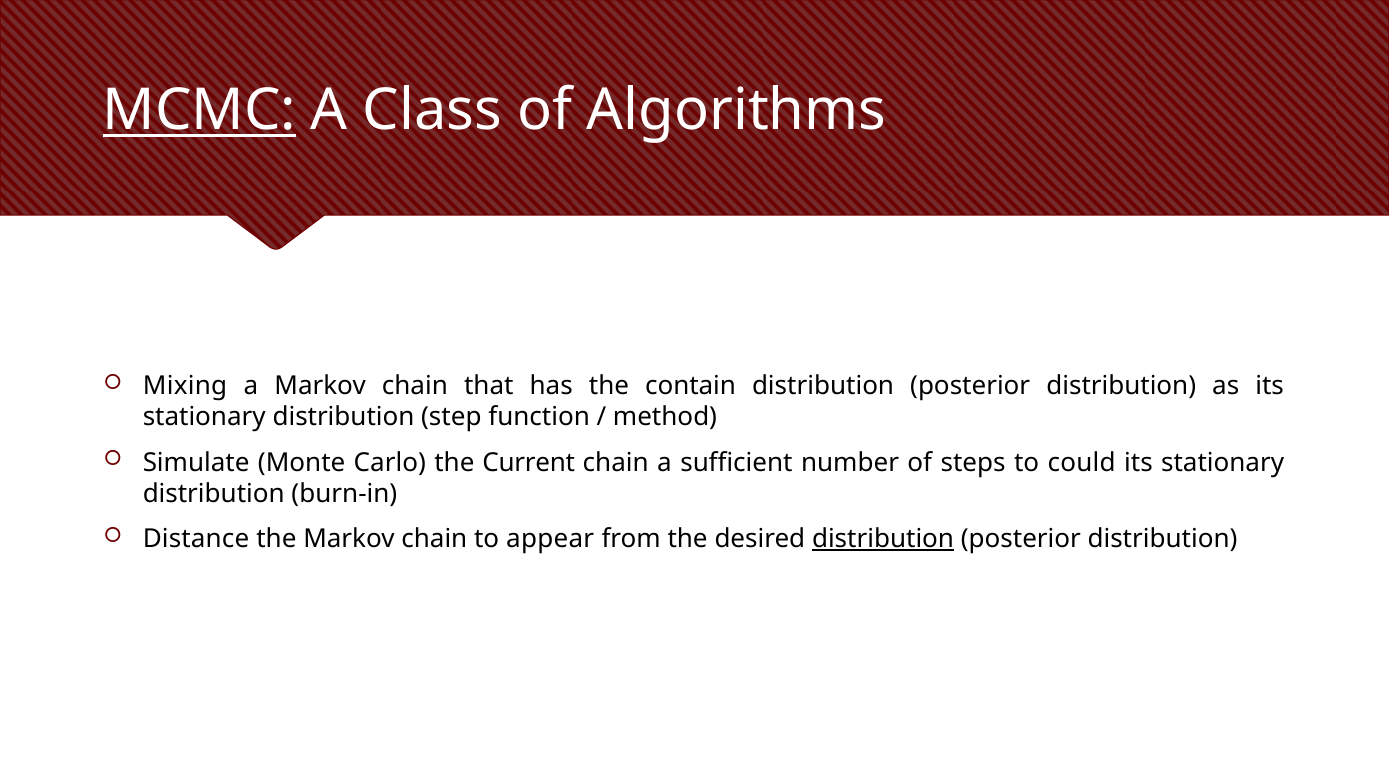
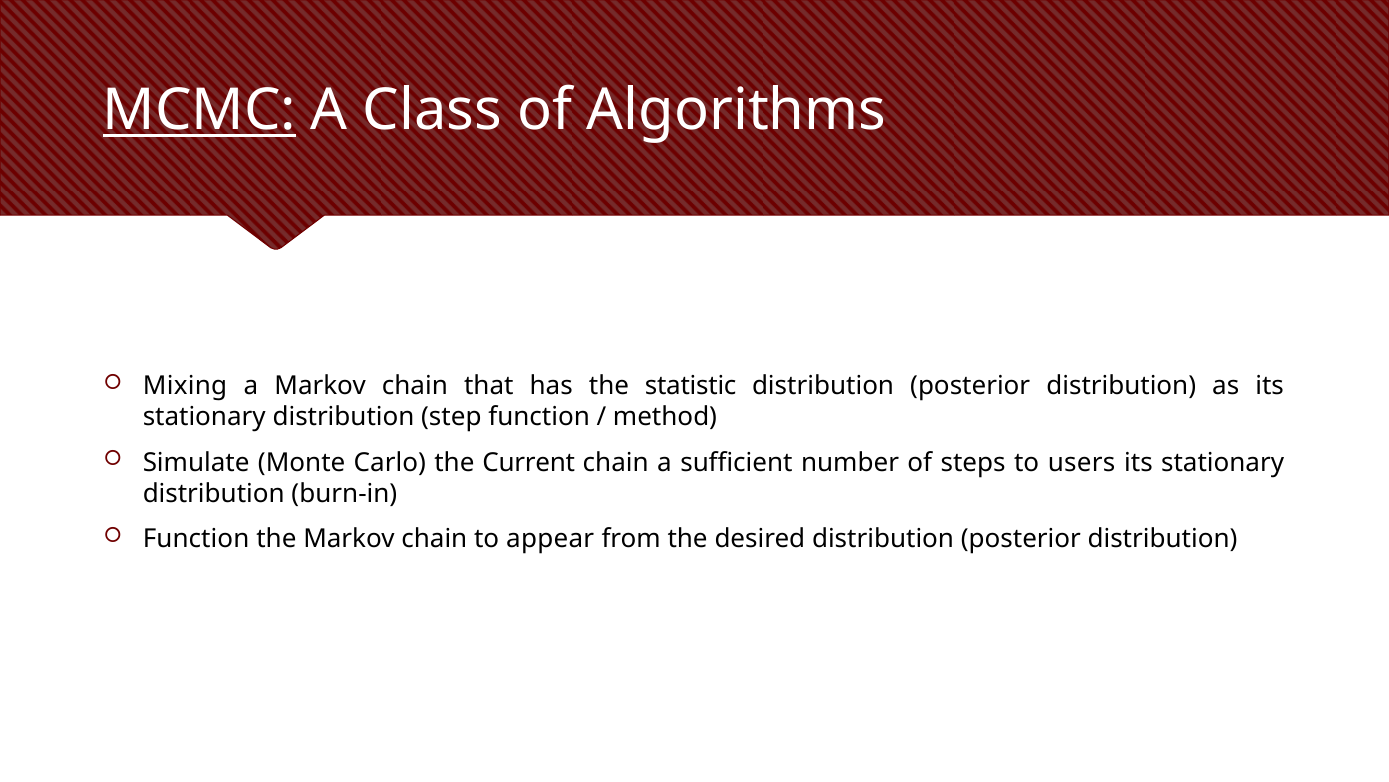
contain: contain -> statistic
could: could -> users
Distance at (196, 539): Distance -> Function
distribution at (883, 539) underline: present -> none
